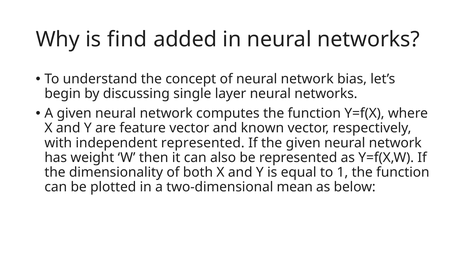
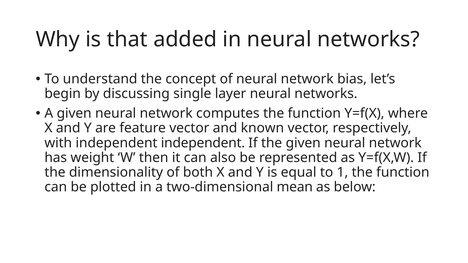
find: find -> that
independent represented: represented -> independent
